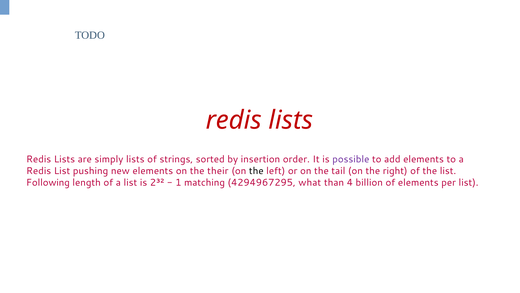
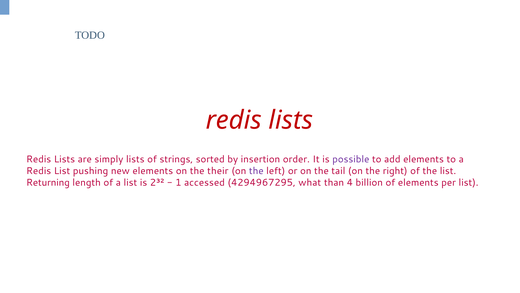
the at (256, 171) colour: black -> purple
Following: Following -> Returning
matching: matching -> accessed
